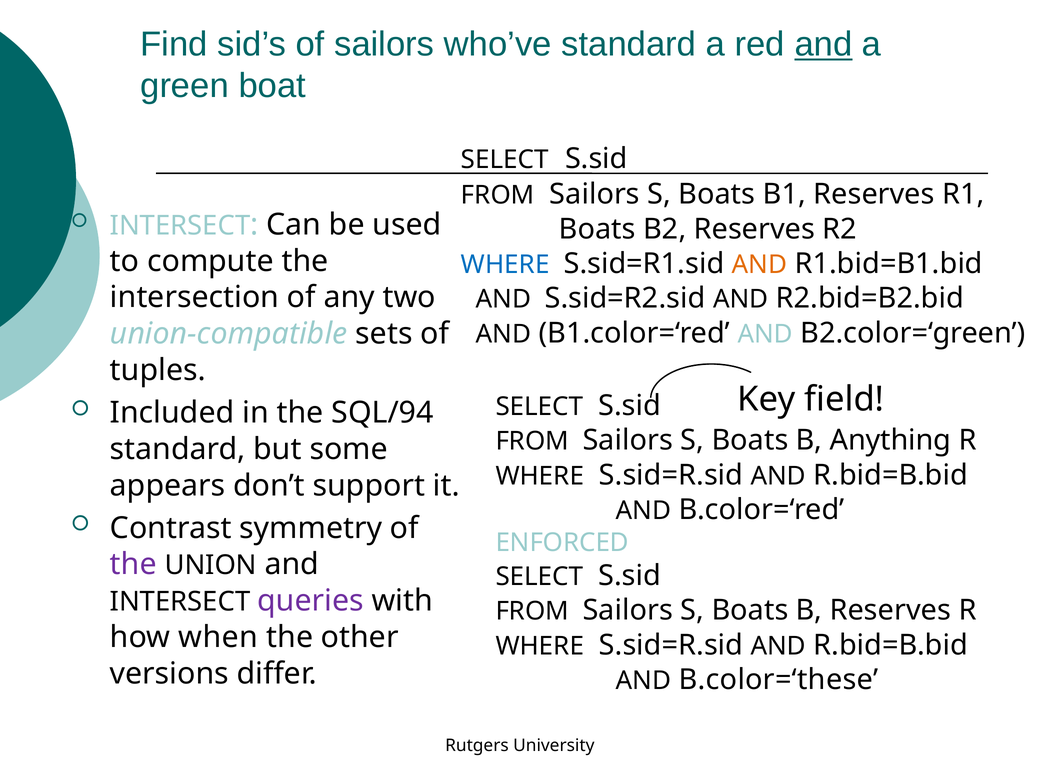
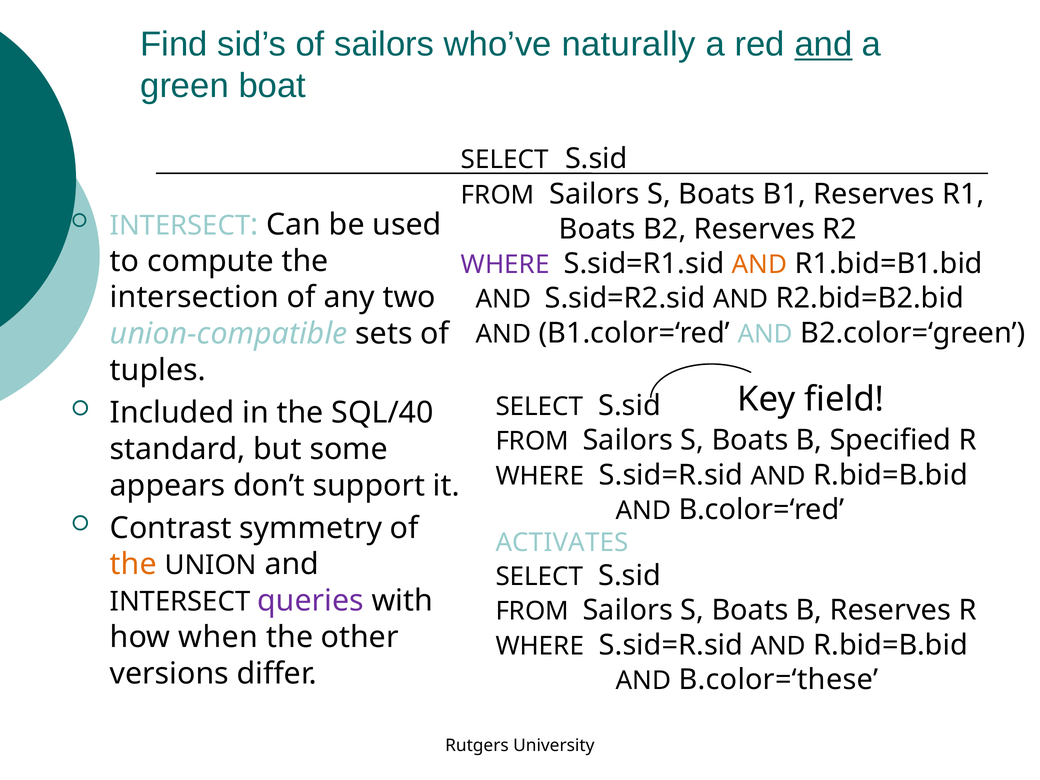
who’ve standard: standard -> naturally
WHERE at (505, 265) colour: blue -> purple
SQL/94: SQL/94 -> SQL/40
Anything: Anything -> Specified
ENFORCED: ENFORCED -> ACTIVATES
the at (133, 564) colour: purple -> orange
